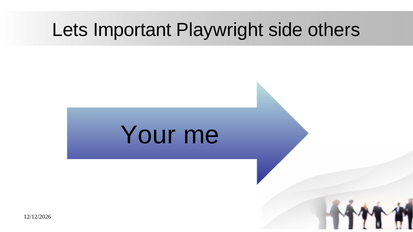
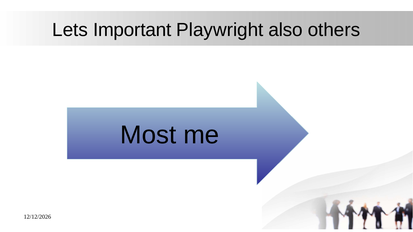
side: side -> also
Your: Your -> Most
